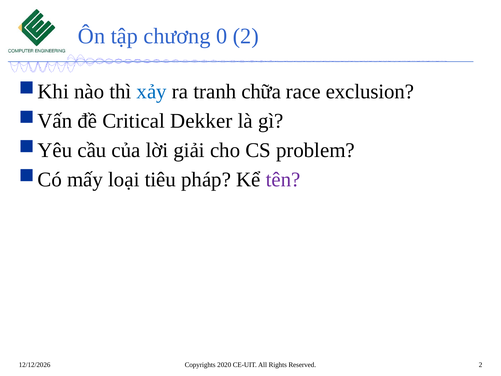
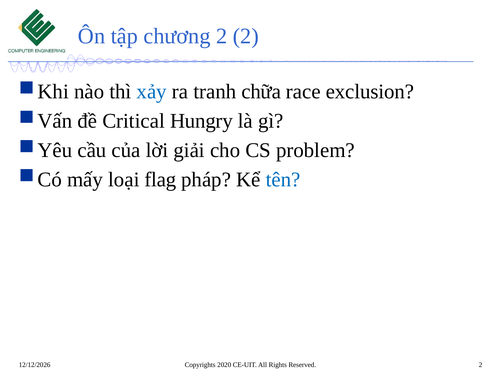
chương 0: 0 -> 2
Dekker: Dekker -> Hungry
tiêu: tiêu -> flag
tên colour: purple -> blue
